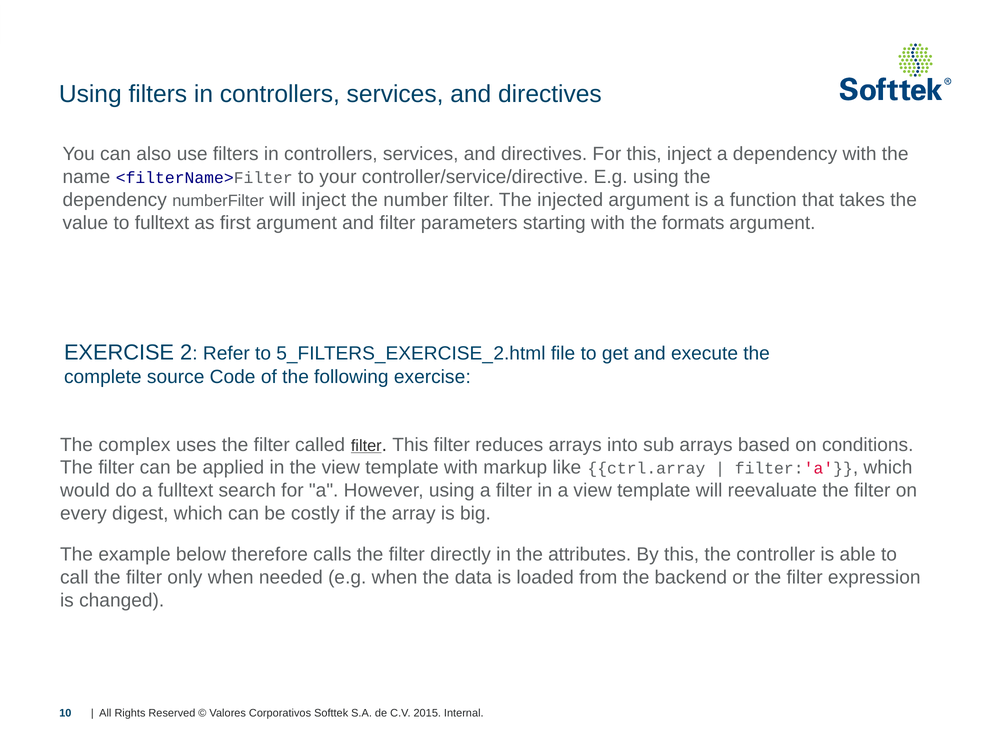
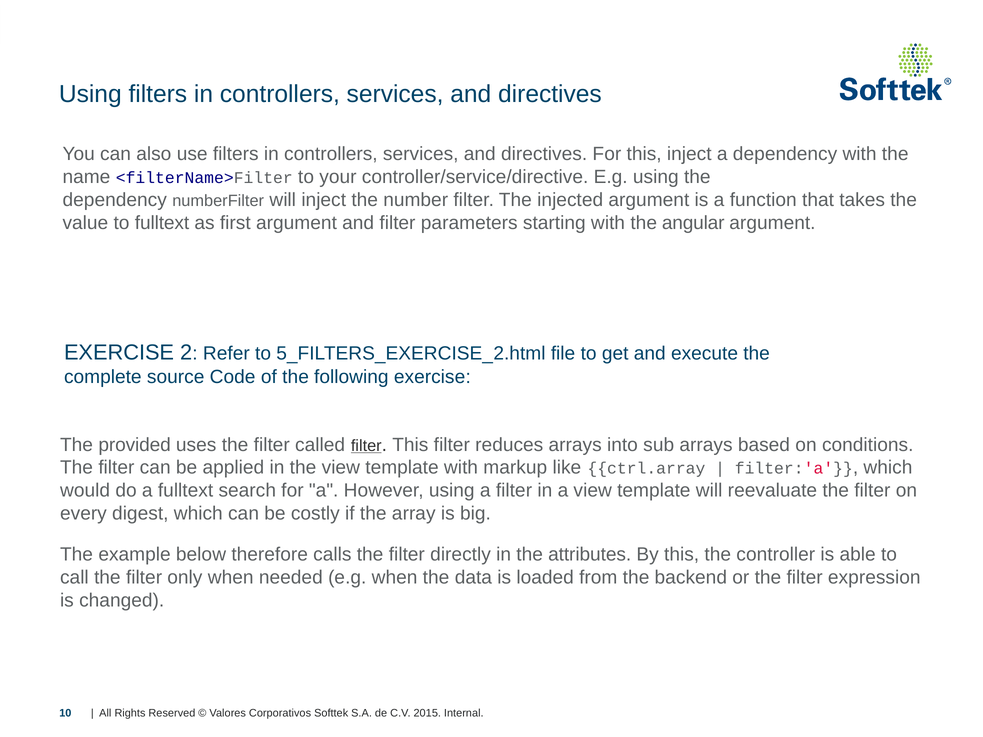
formats: formats -> angular
complex: complex -> provided
